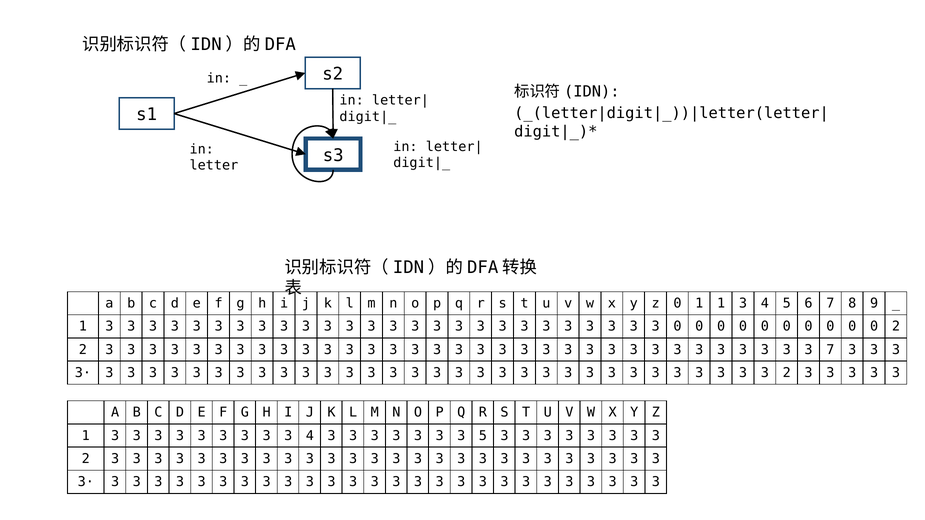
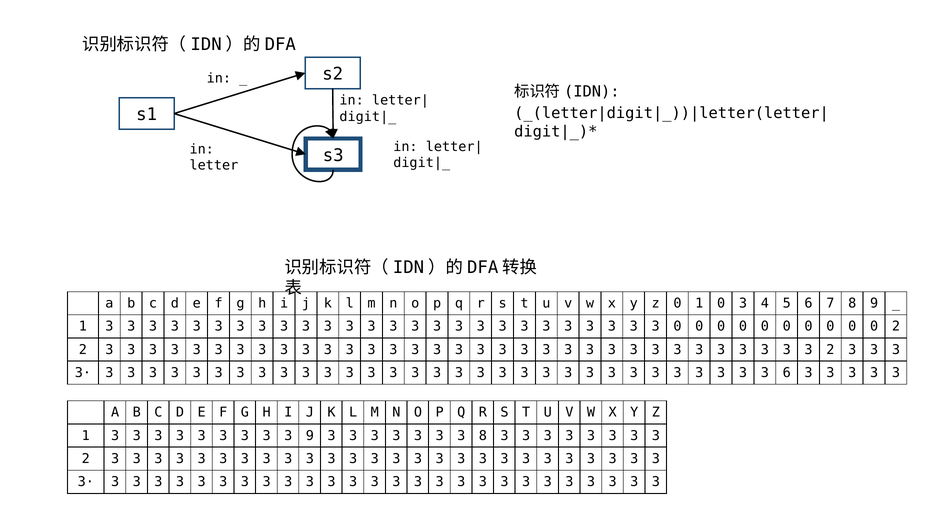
1 1: 1 -> 0
7 at (830, 350): 7 -> 2
2 at (787, 373): 2 -> 6
3 3 4: 4 -> 9
3 5: 5 -> 8
